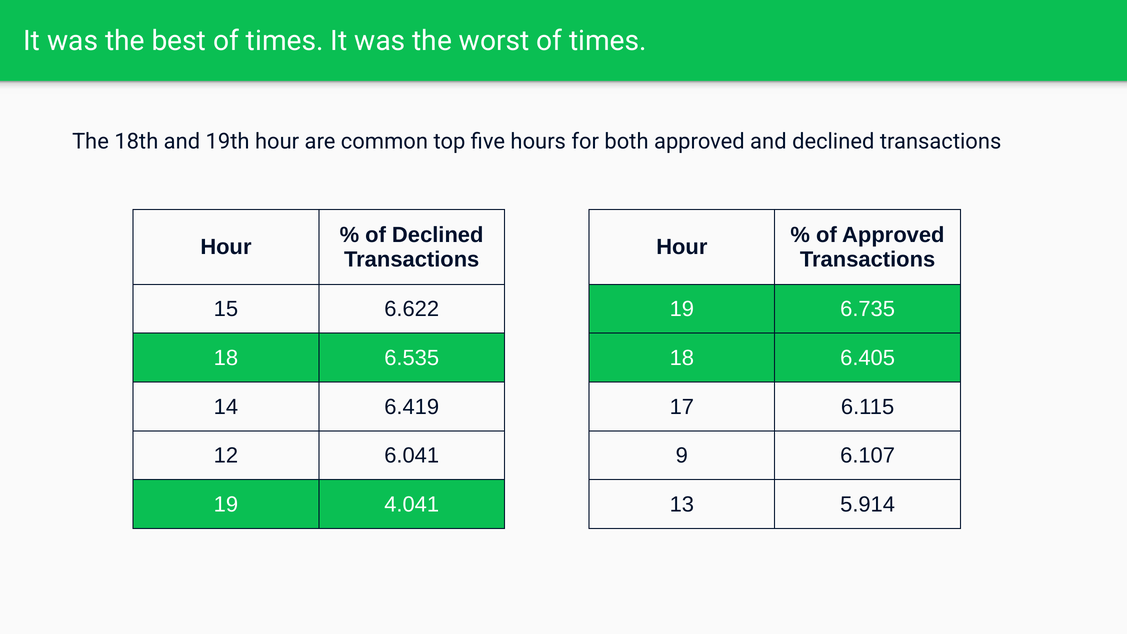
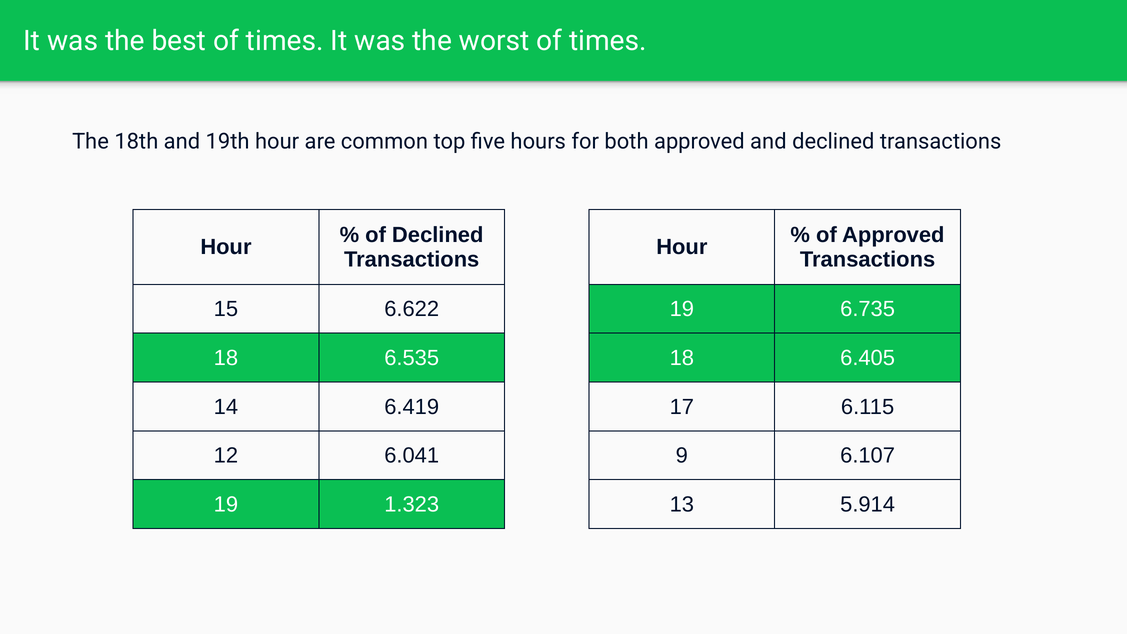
4.041: 4.041 -> 1.323
